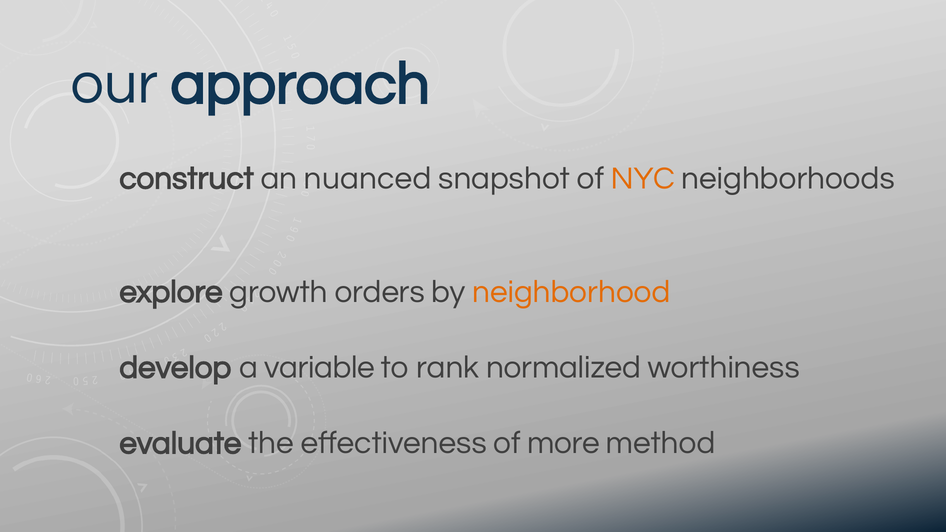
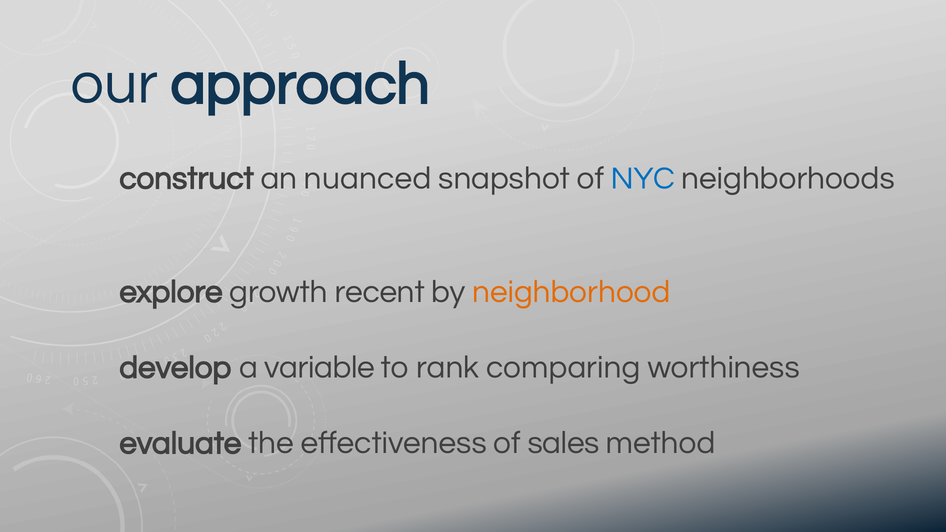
NYC colour: orange -> blue
orders: orders -> recent
normalized: normalized -> comparing
more: more -> sales
